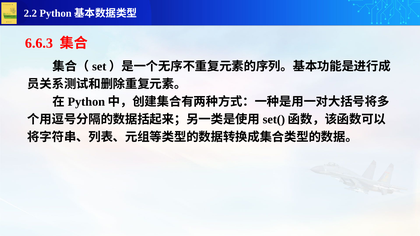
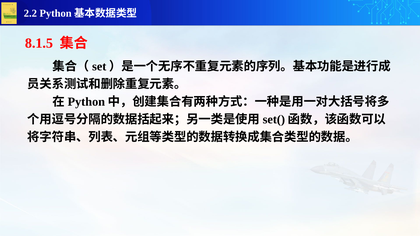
6.6.3: 6.6.3 -> 8.1.5
